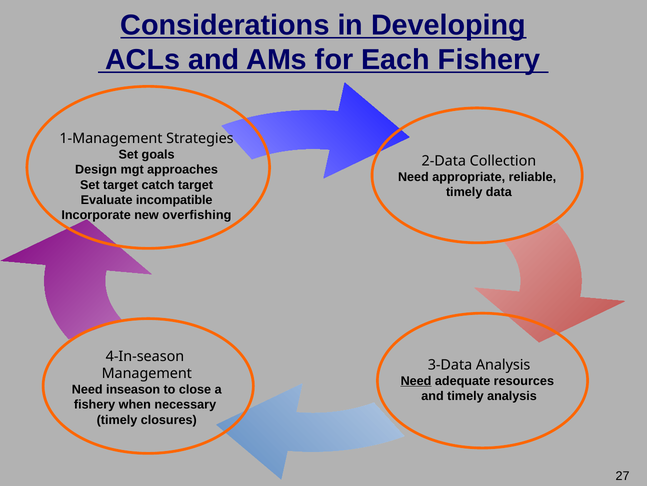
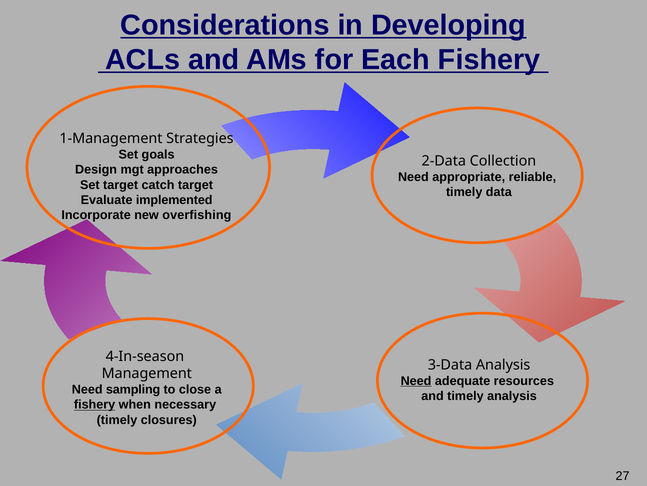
incompatible: incompatible -> implemented
inseason: inseason -> sampling
fishery at (95, 404) underline: none -> present
